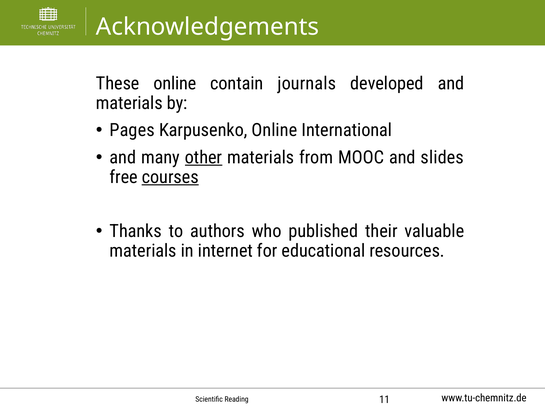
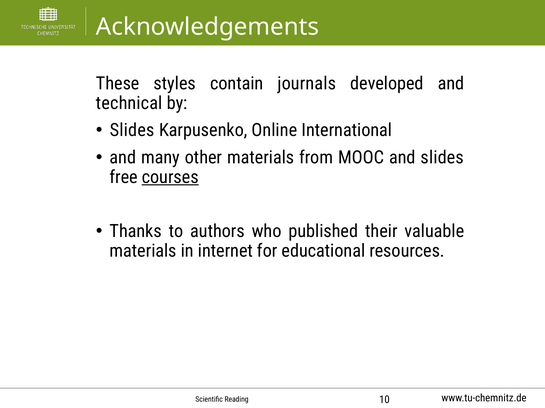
These online: online -> styles
materials at (129, 103): materials -> technical
Pages at (132, 131): Pages -> Slides
other underline: present -> none
11: 11 -> 10
